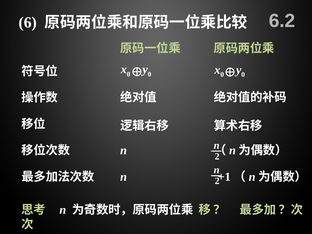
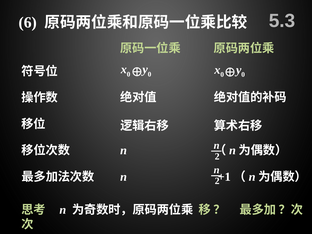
6.2: 6.2 -> 5.3
